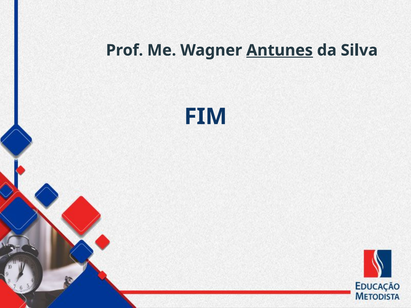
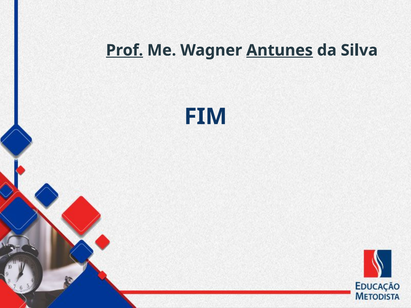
Prof underline: none -> present
